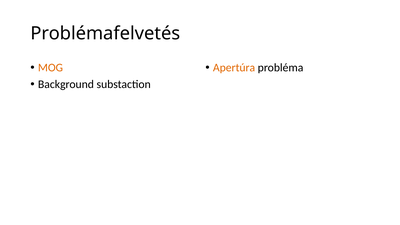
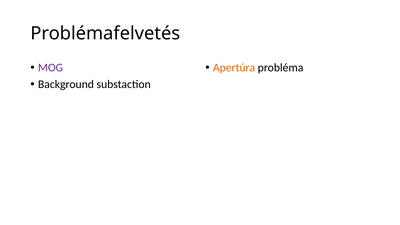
MOG colour: orange -> purple
